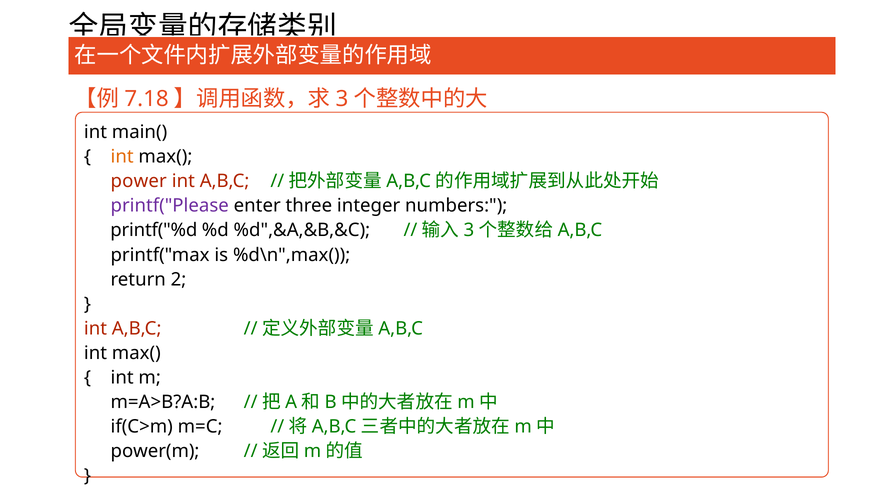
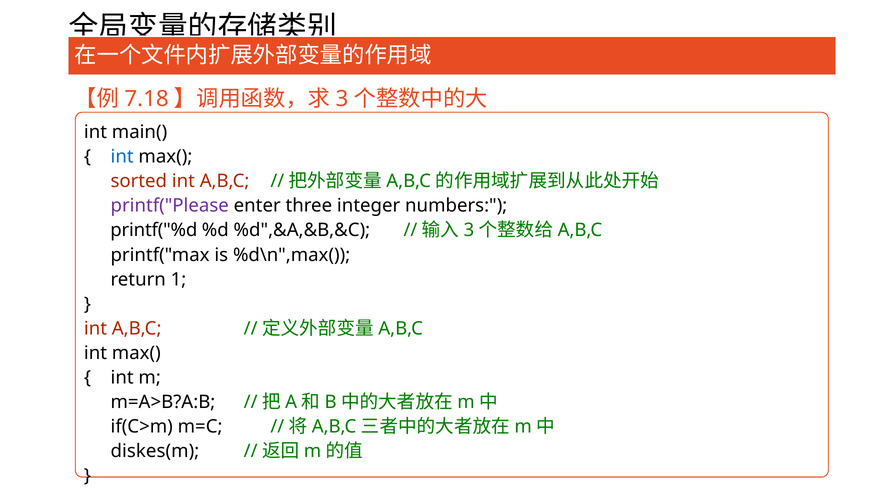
int at (122, 157) colour: orange -> blue
power: power -> sorted
2: 2 -> 1
power(m: power(m -> diskes(m
